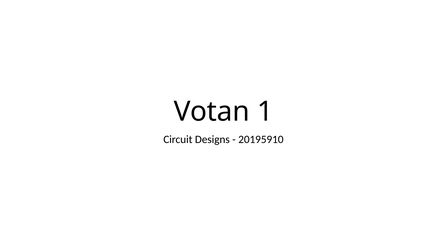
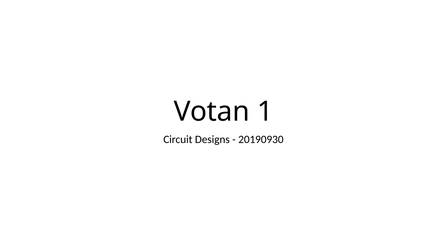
20195910: 20195910 -> 20190930
